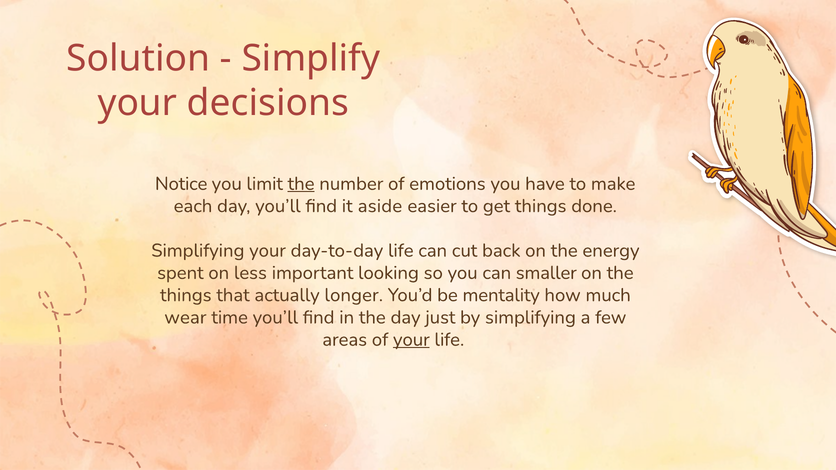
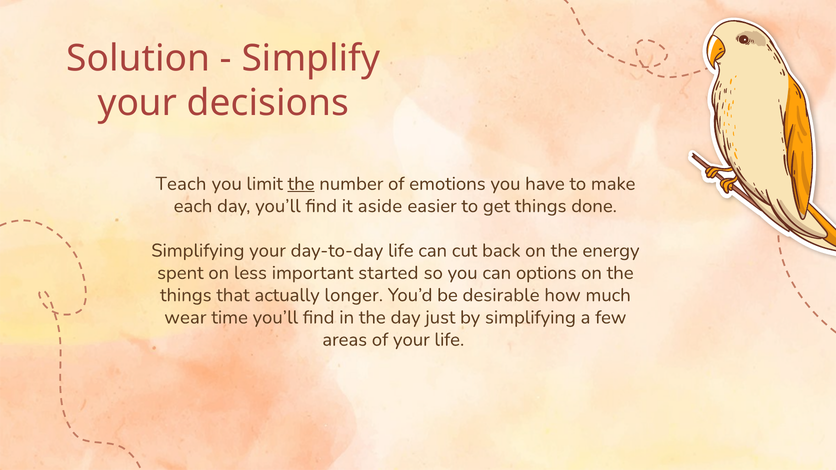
Notice: Notice -> Teach
looking: looking -> started
smaller: smaller -> options
mentality: mentality -> desirable
your at (411, 340) underline: present -> none
